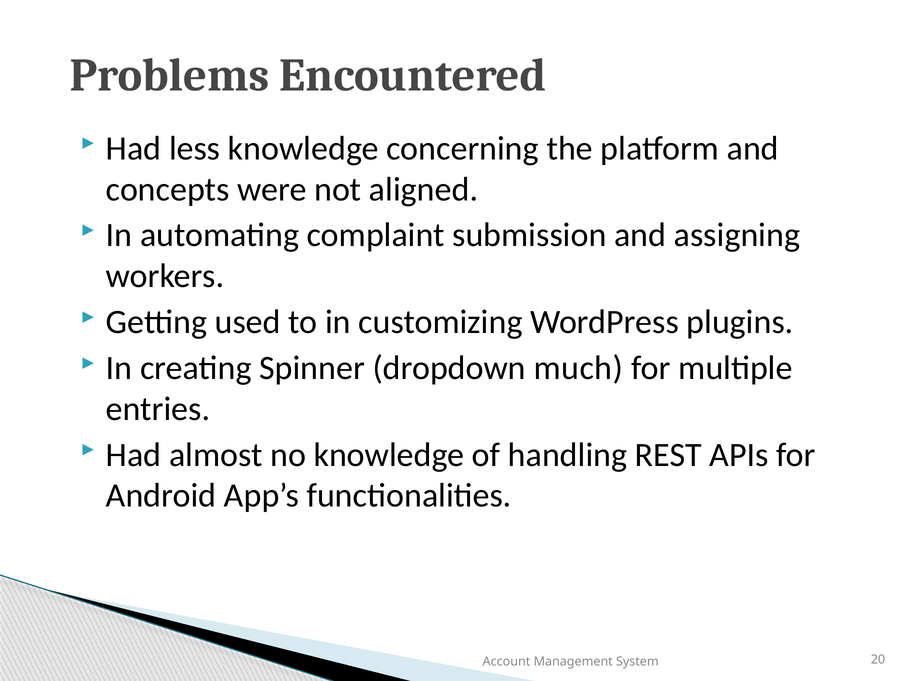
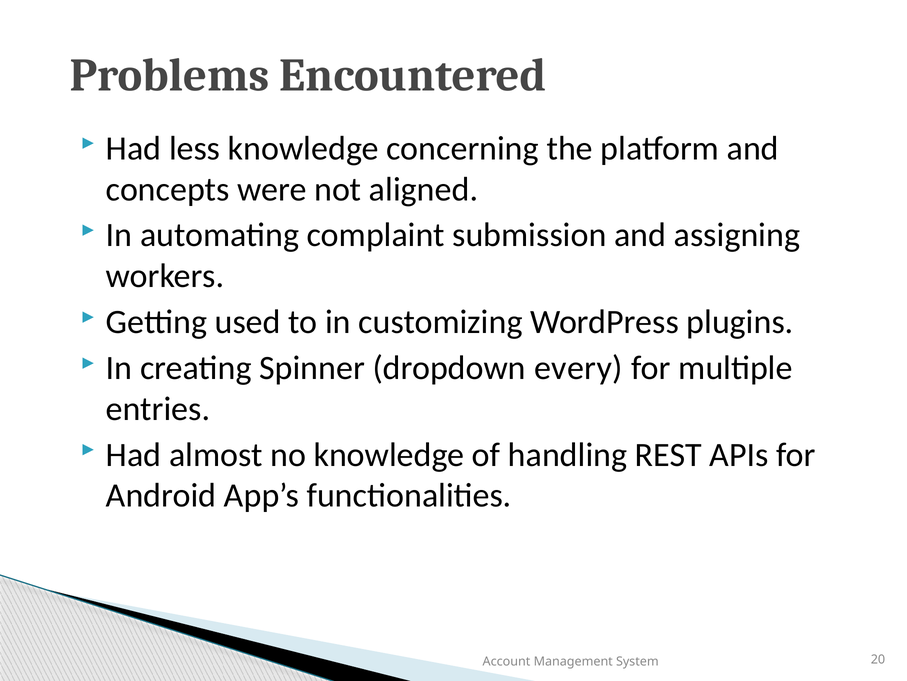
much: much -> every
